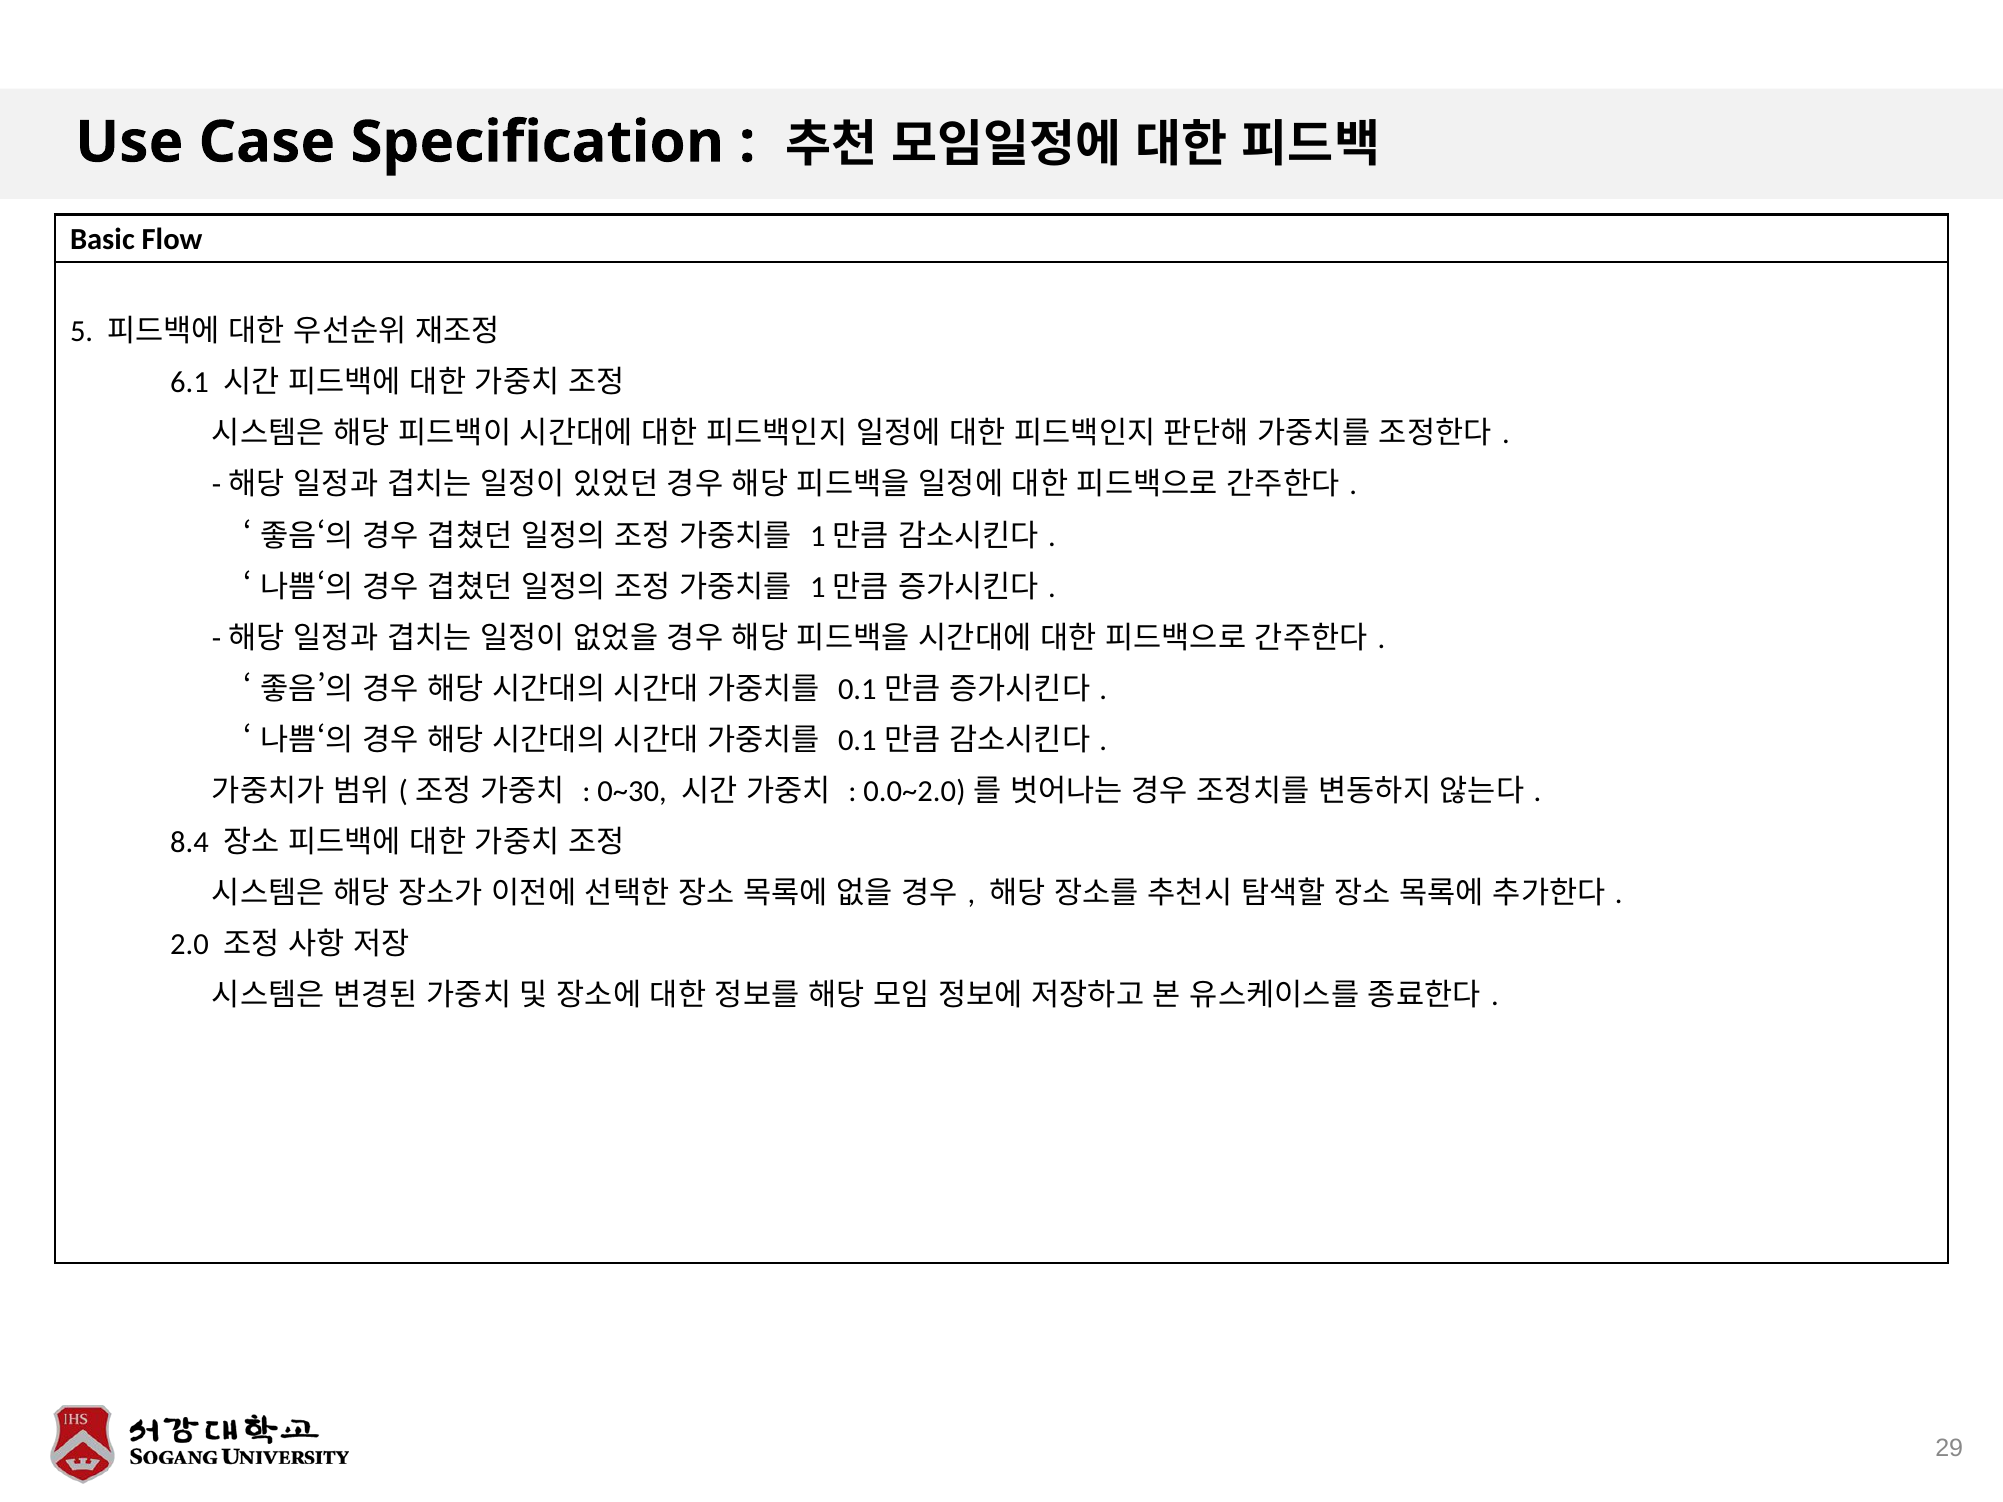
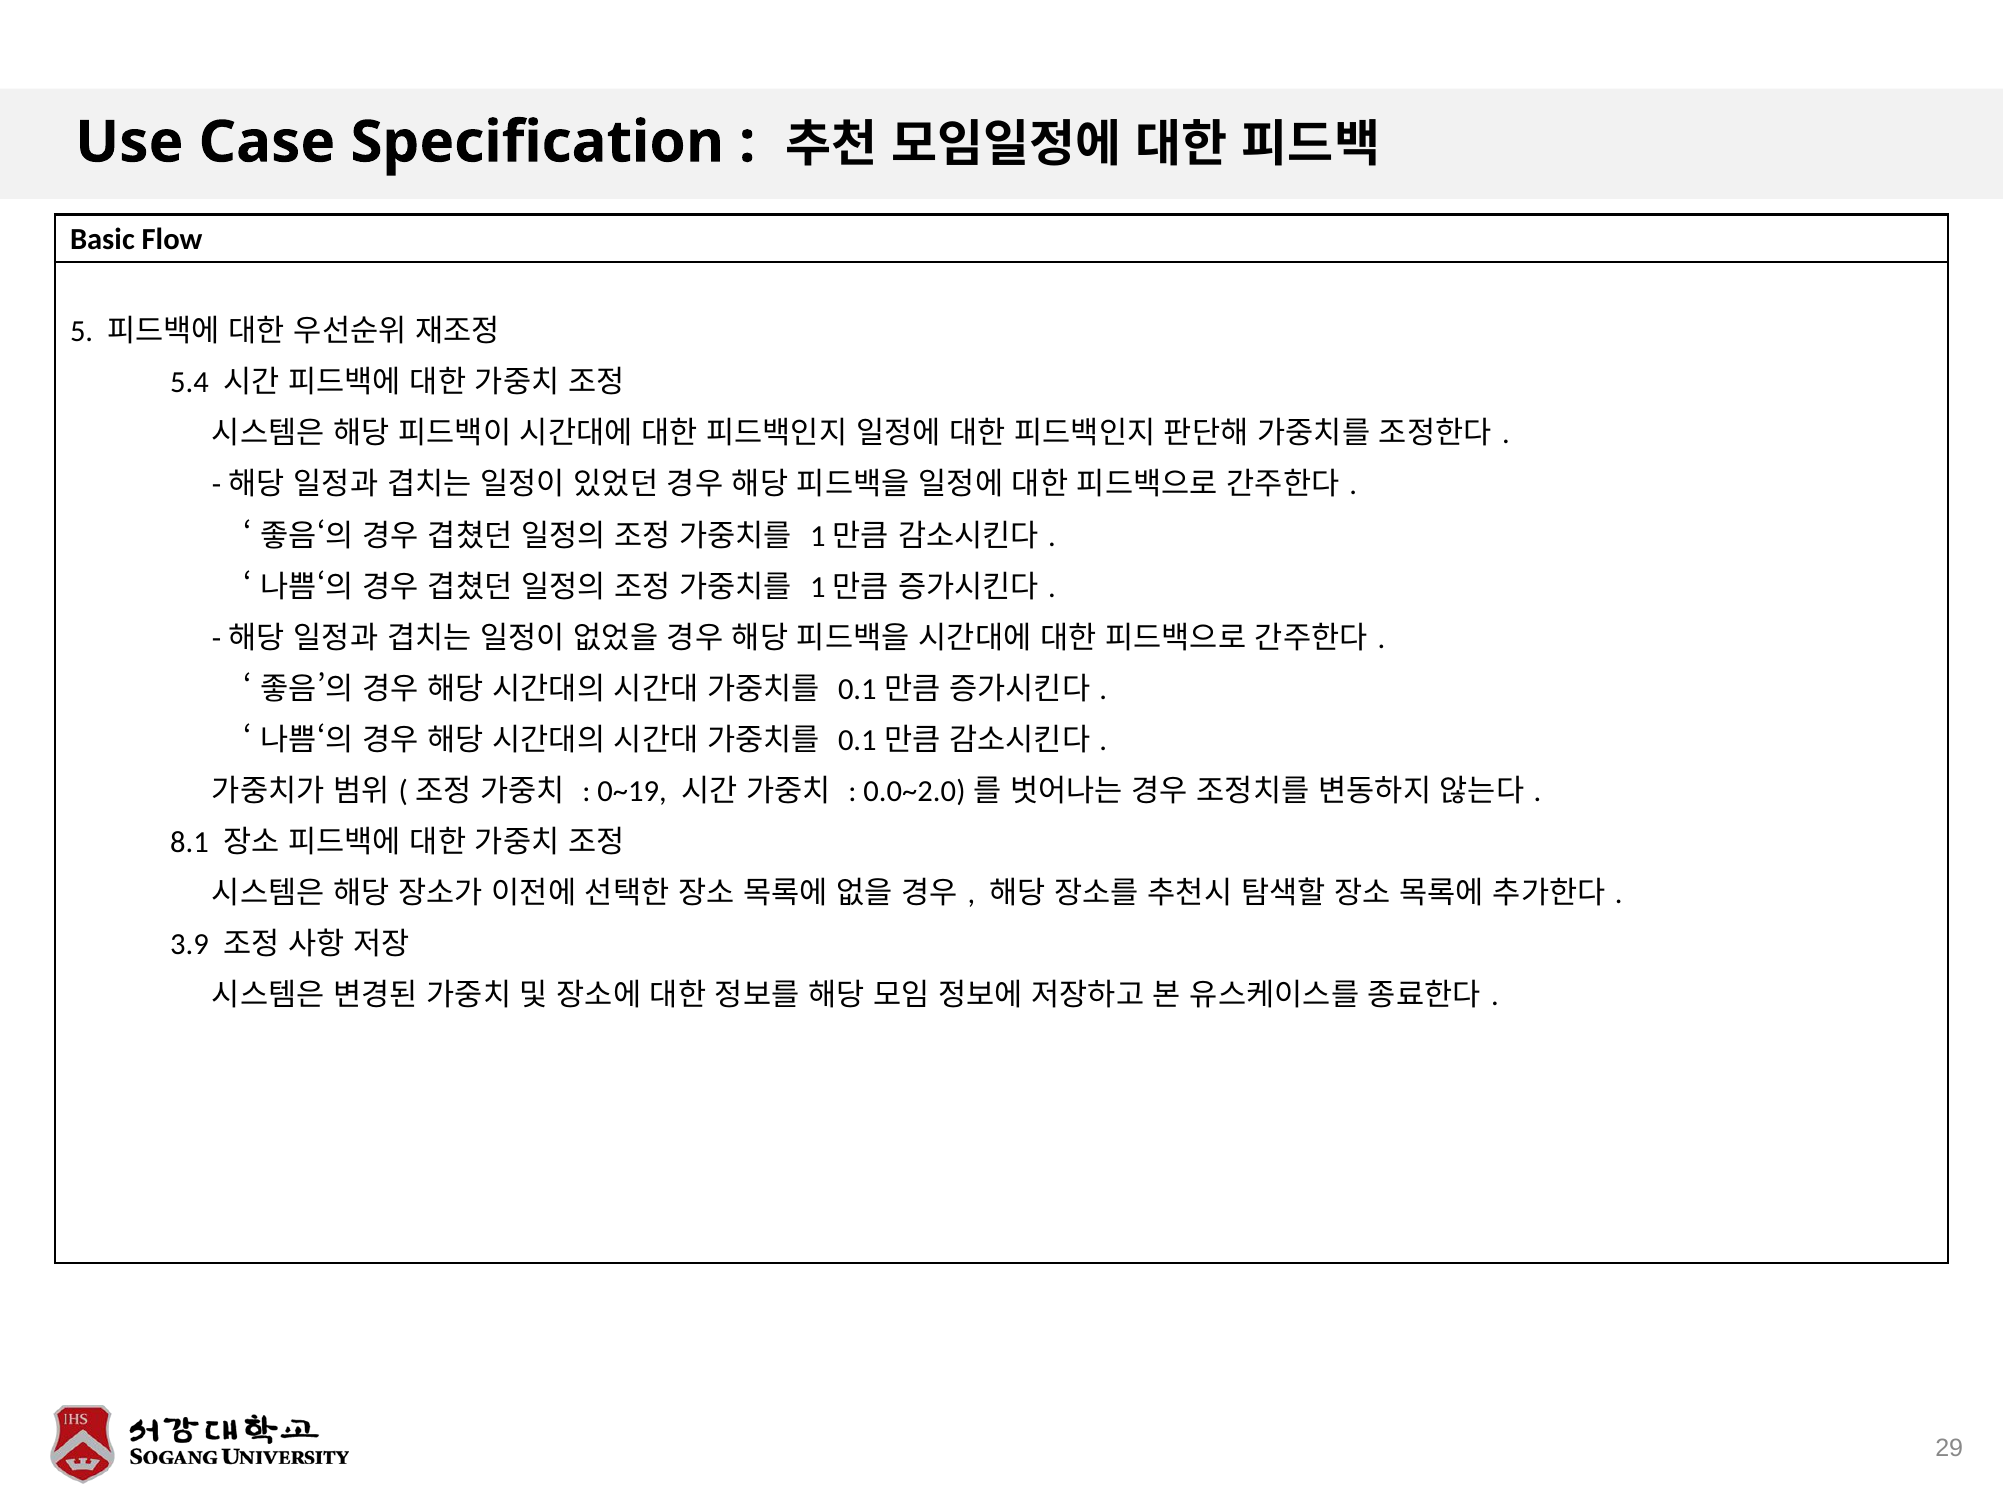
6.1: 6.1 -> 5.4
0~30: 0~30 -> 0~19
8.4: 8.4 -> 8.1
2.0: 2.0 -> 3.9
